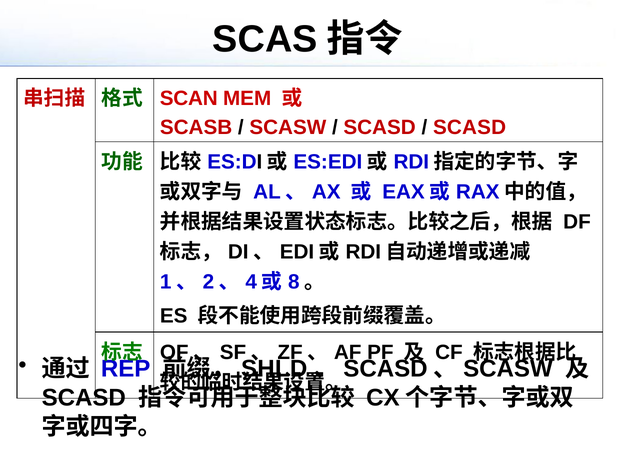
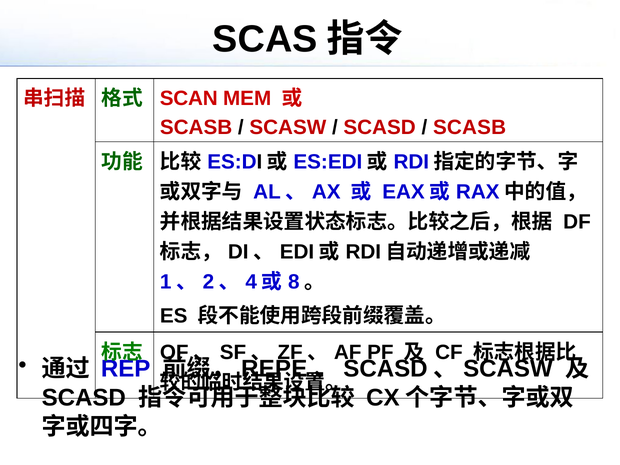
SCASD at (470, 128): SCASD -> SCASB
SHLD: SHLD -> REPE
